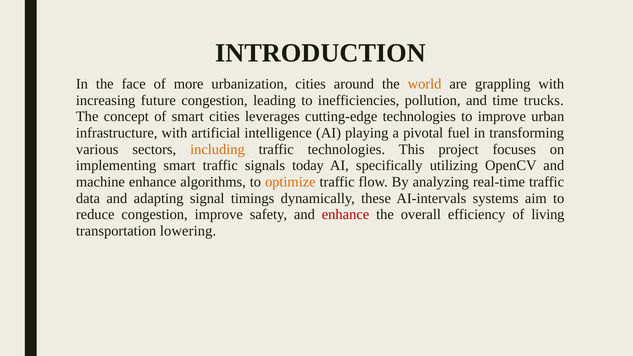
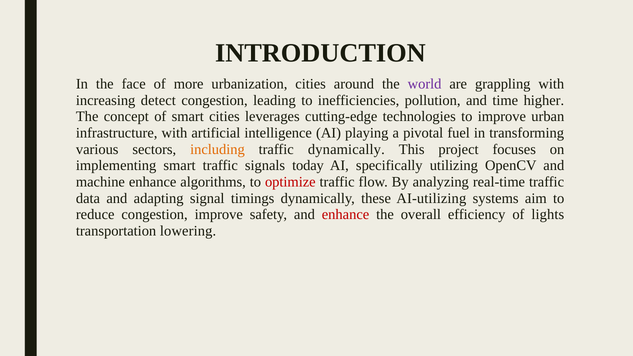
world colour: orange -> purple
future: future -> detect
trucks: trucks -> higher
traffic technologies: technologies -> dynamically
optimize colour: orange -> red
AI-intervals: AI-intervals -> AI-utilizing
living: living -> lights
